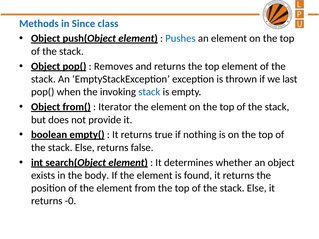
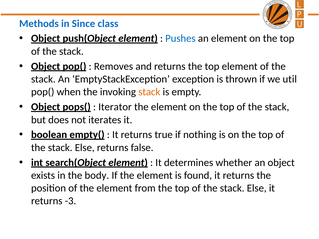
last: last -> util
stack at (149, 92) colour: blue -> orange
from(: from( -> pops(
provide: provide -> iterates
-0: -0 -> -3
